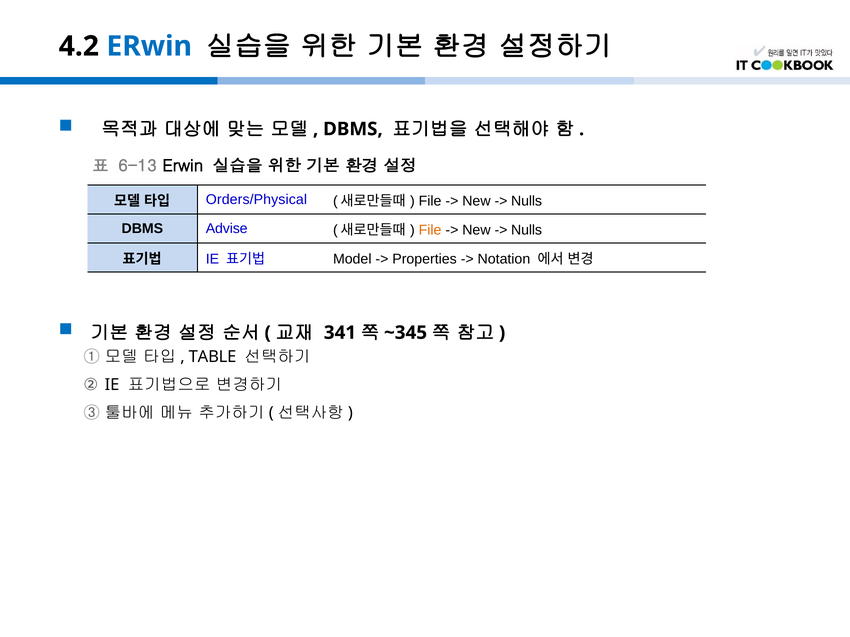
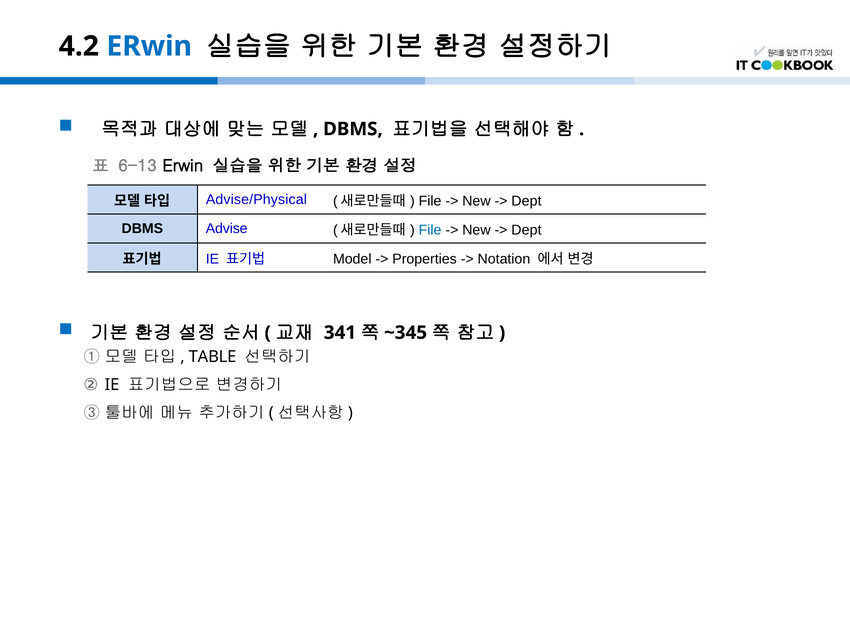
Orders/Physical: Orders/Physical -> Advise/Physical
Nulls at (527, 201): Nulls -> Dept
File at (430, 230) colour: orange -> blue
Nulls at (527, 230): Nulls -> Dept
